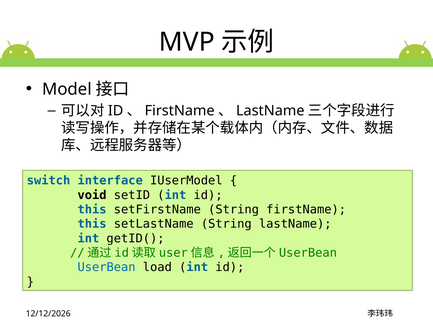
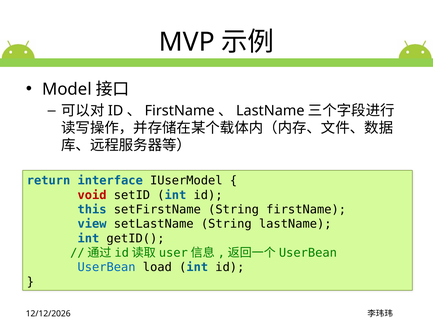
switch: switch -> return
void colour: black -> red
this at (92, 224): this -> view
